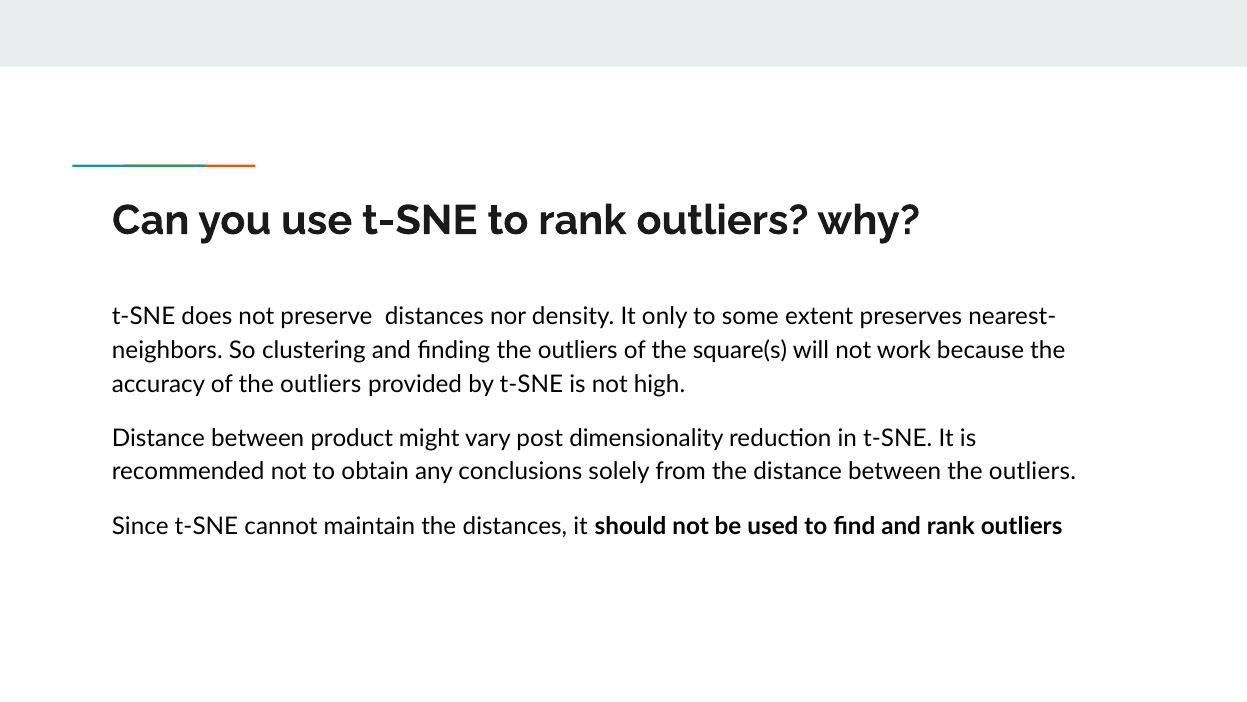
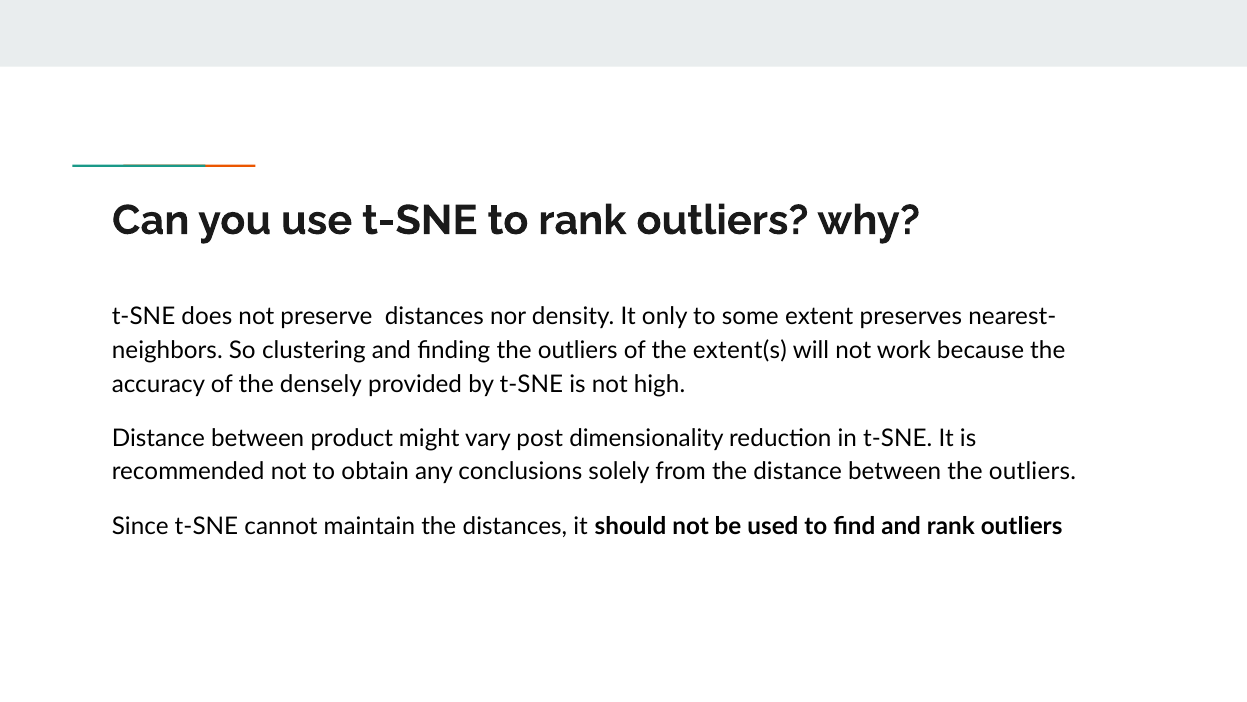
square(s: square(s -> extent(s
of the outliers: outliers -> densely
